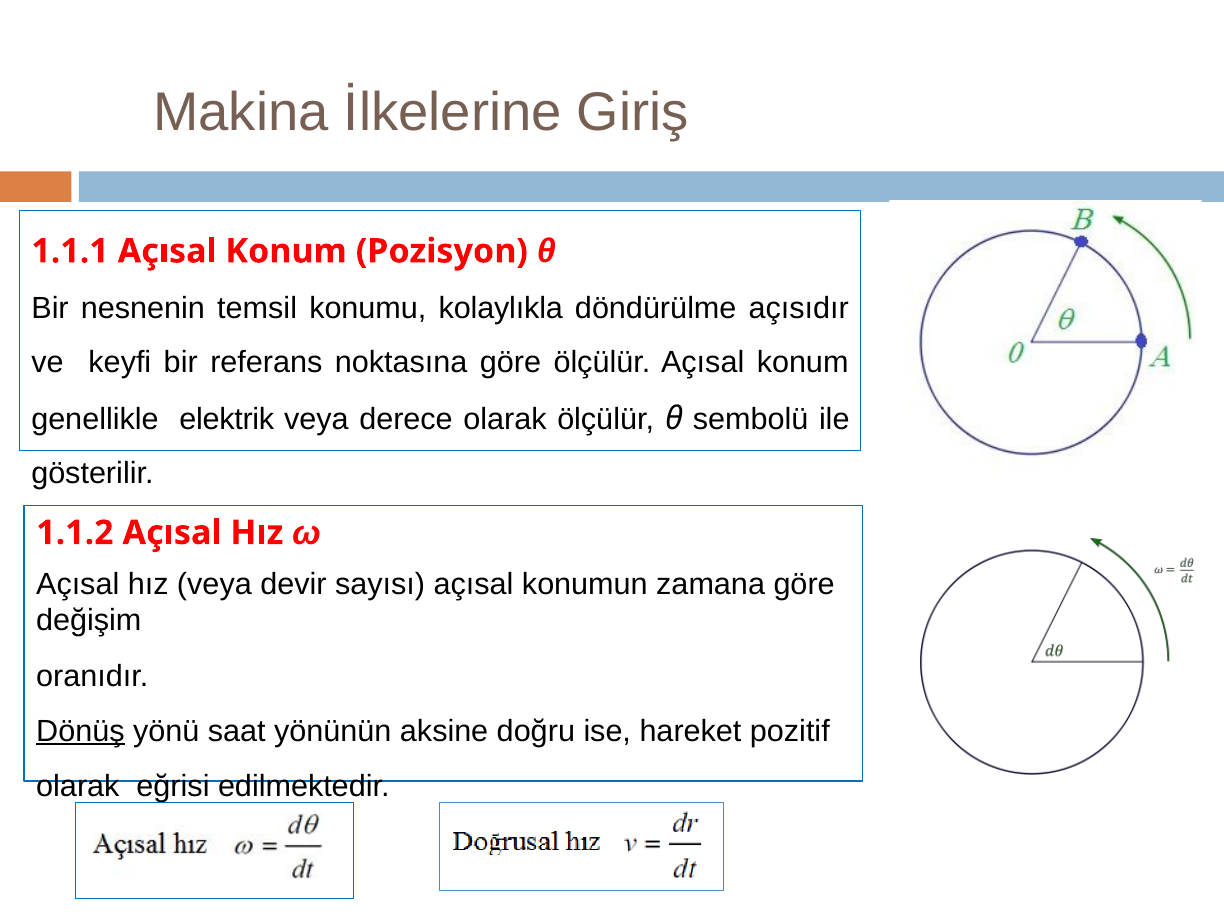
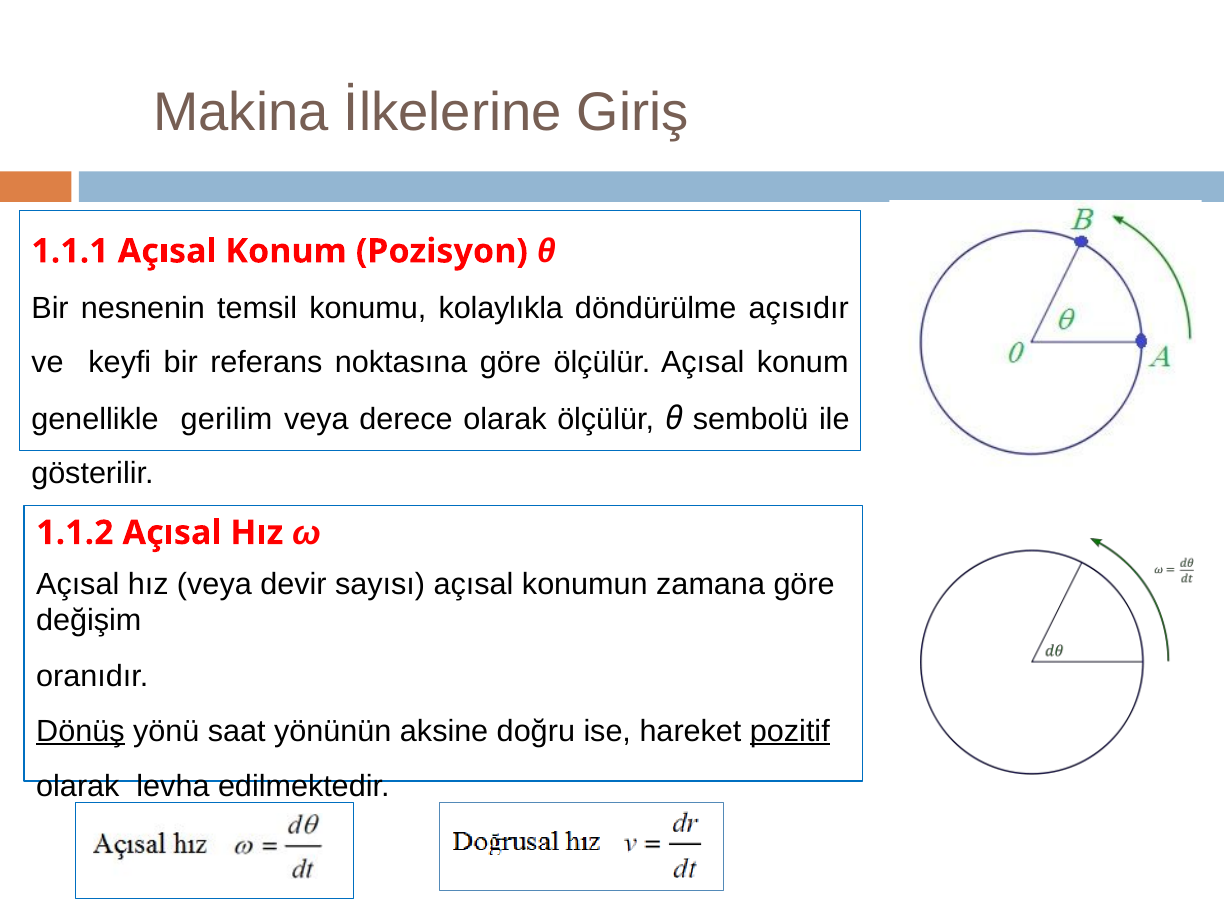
elektrik: elektrik -> gerilim
pozitif underline: none -> present
eğrisi: eğrisi -> levha
